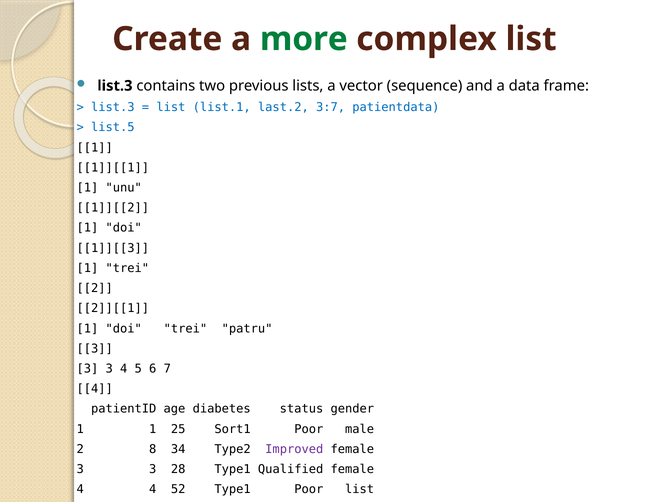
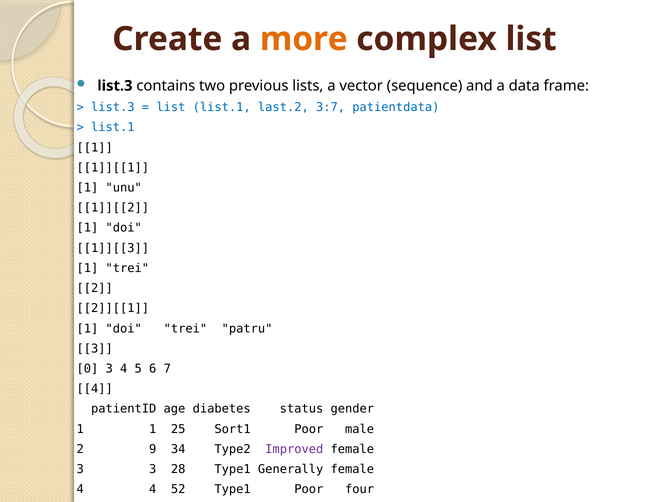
more colour: green -> orange
list.5 at (113, 127): list.5 -> list.1
3 at (87, 369): 3 -> 0
8: 8 -> 9
Qualified: Qualified -> Generally
Poor list: list -> four
